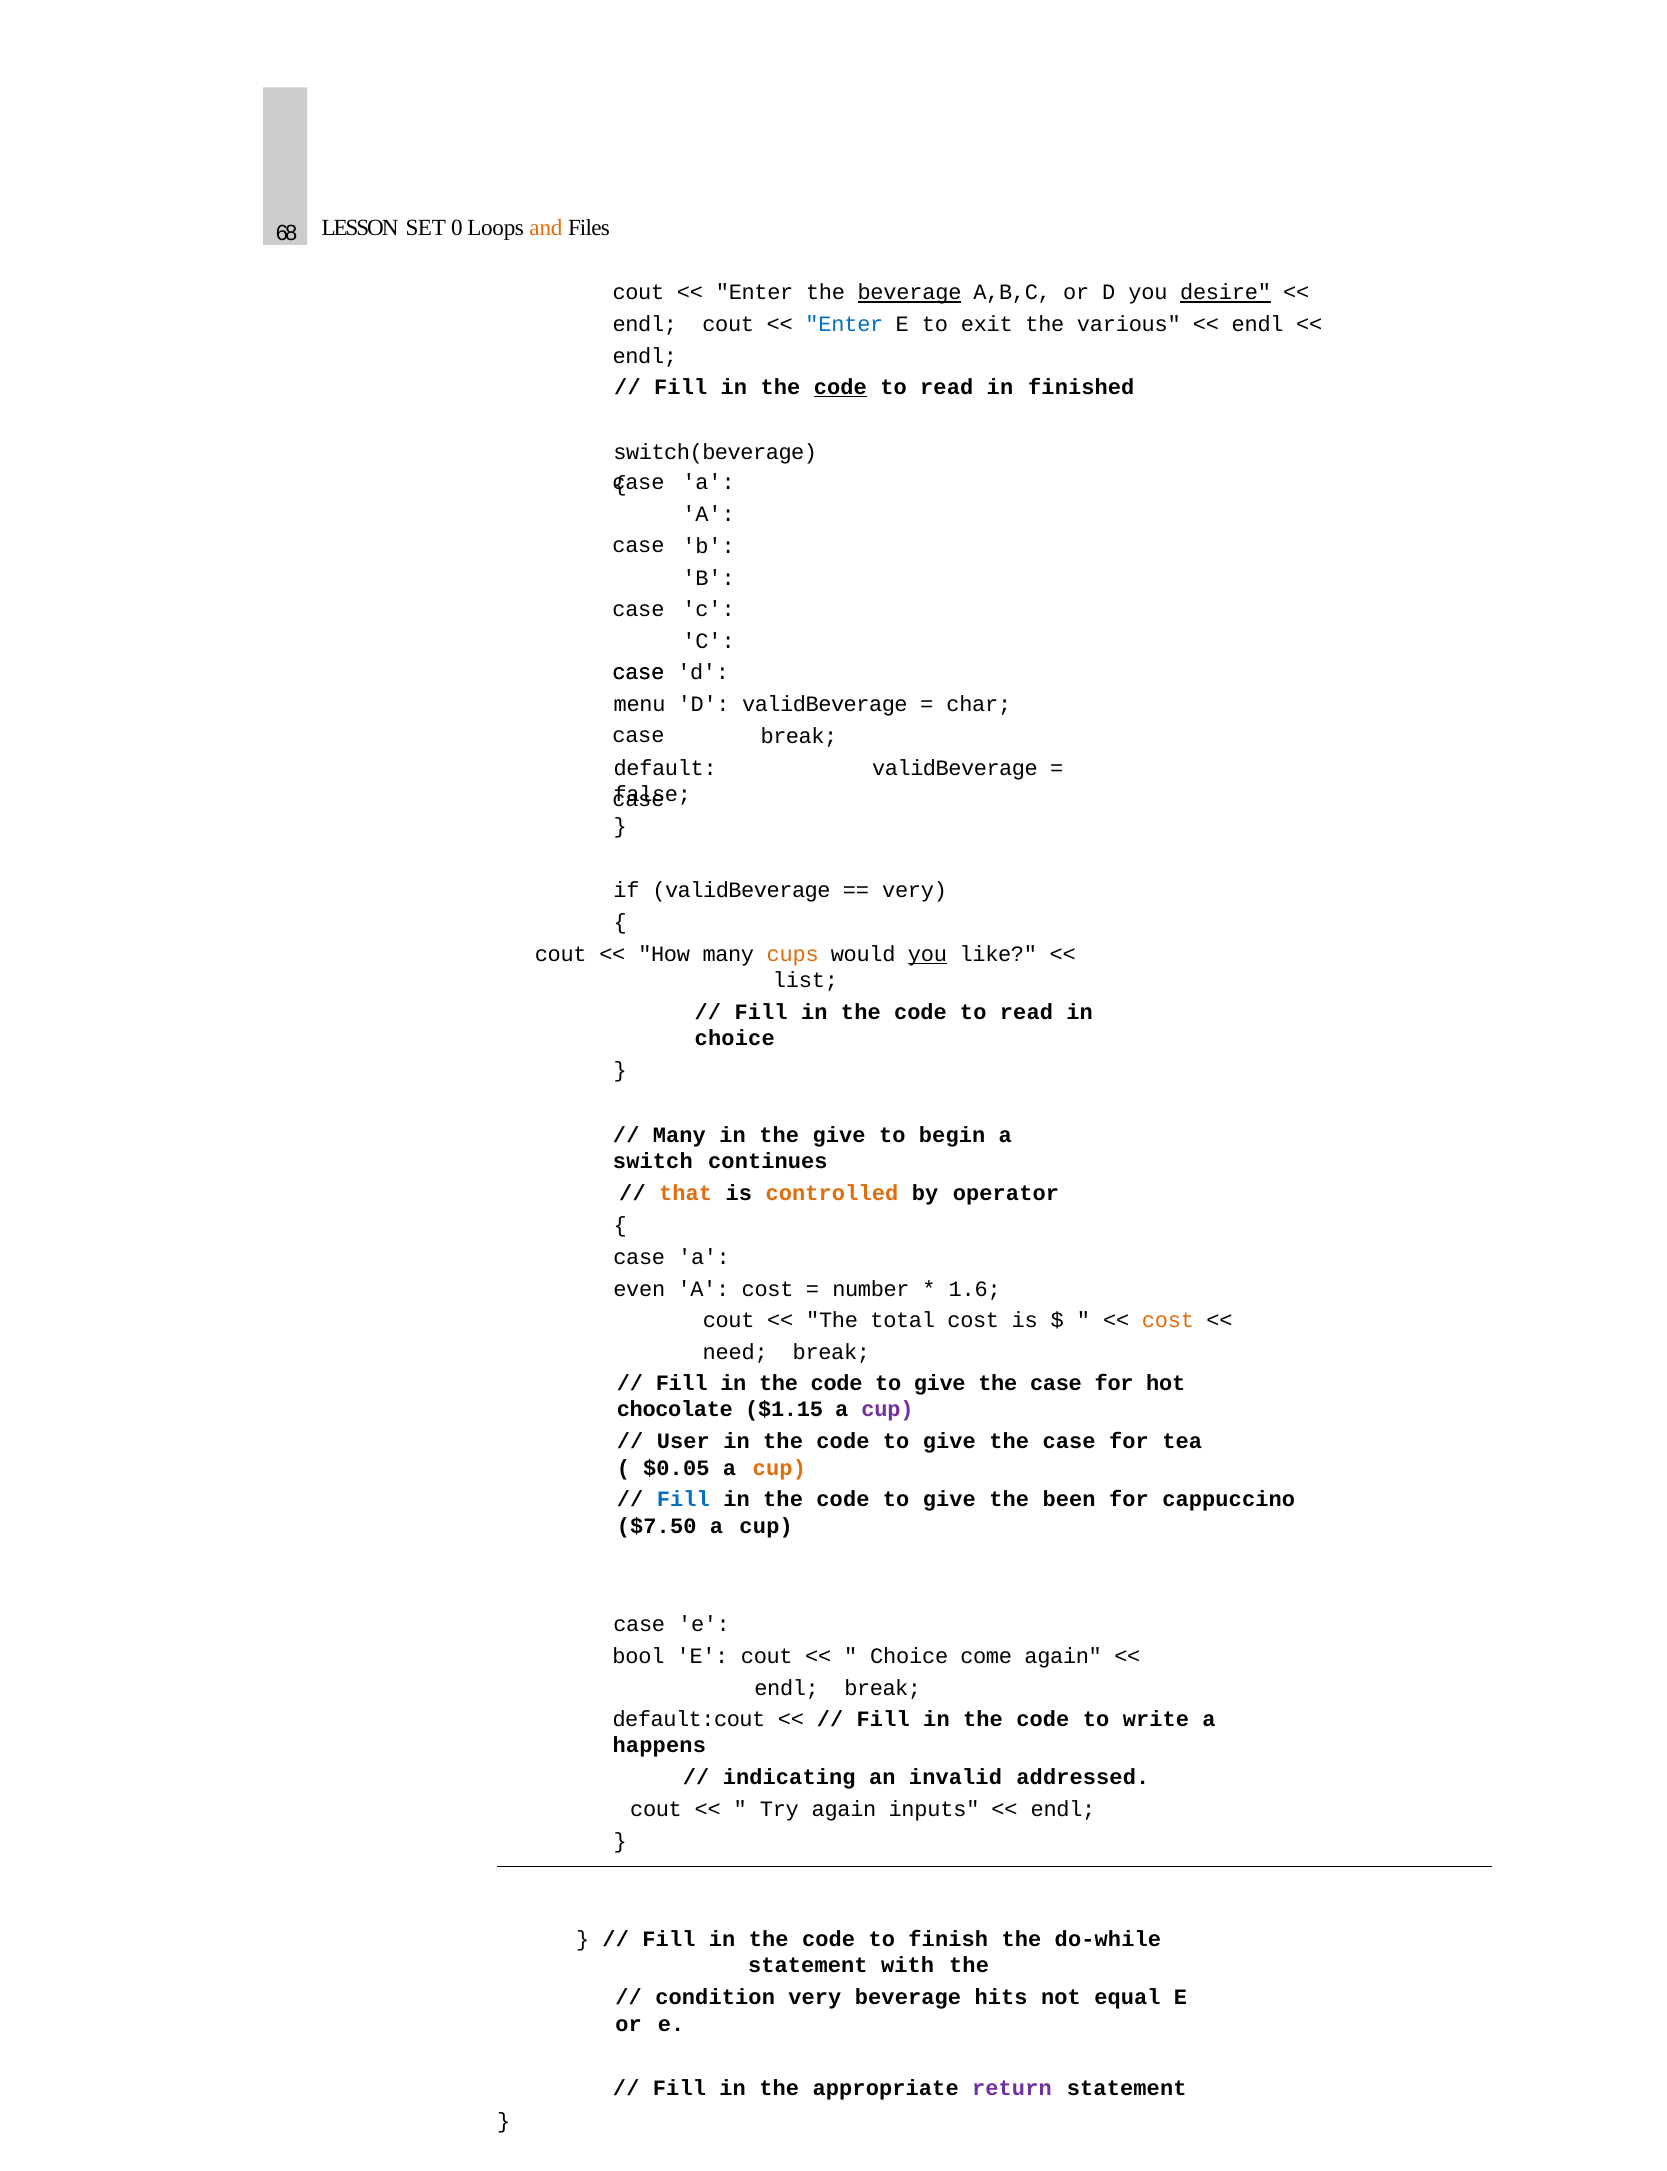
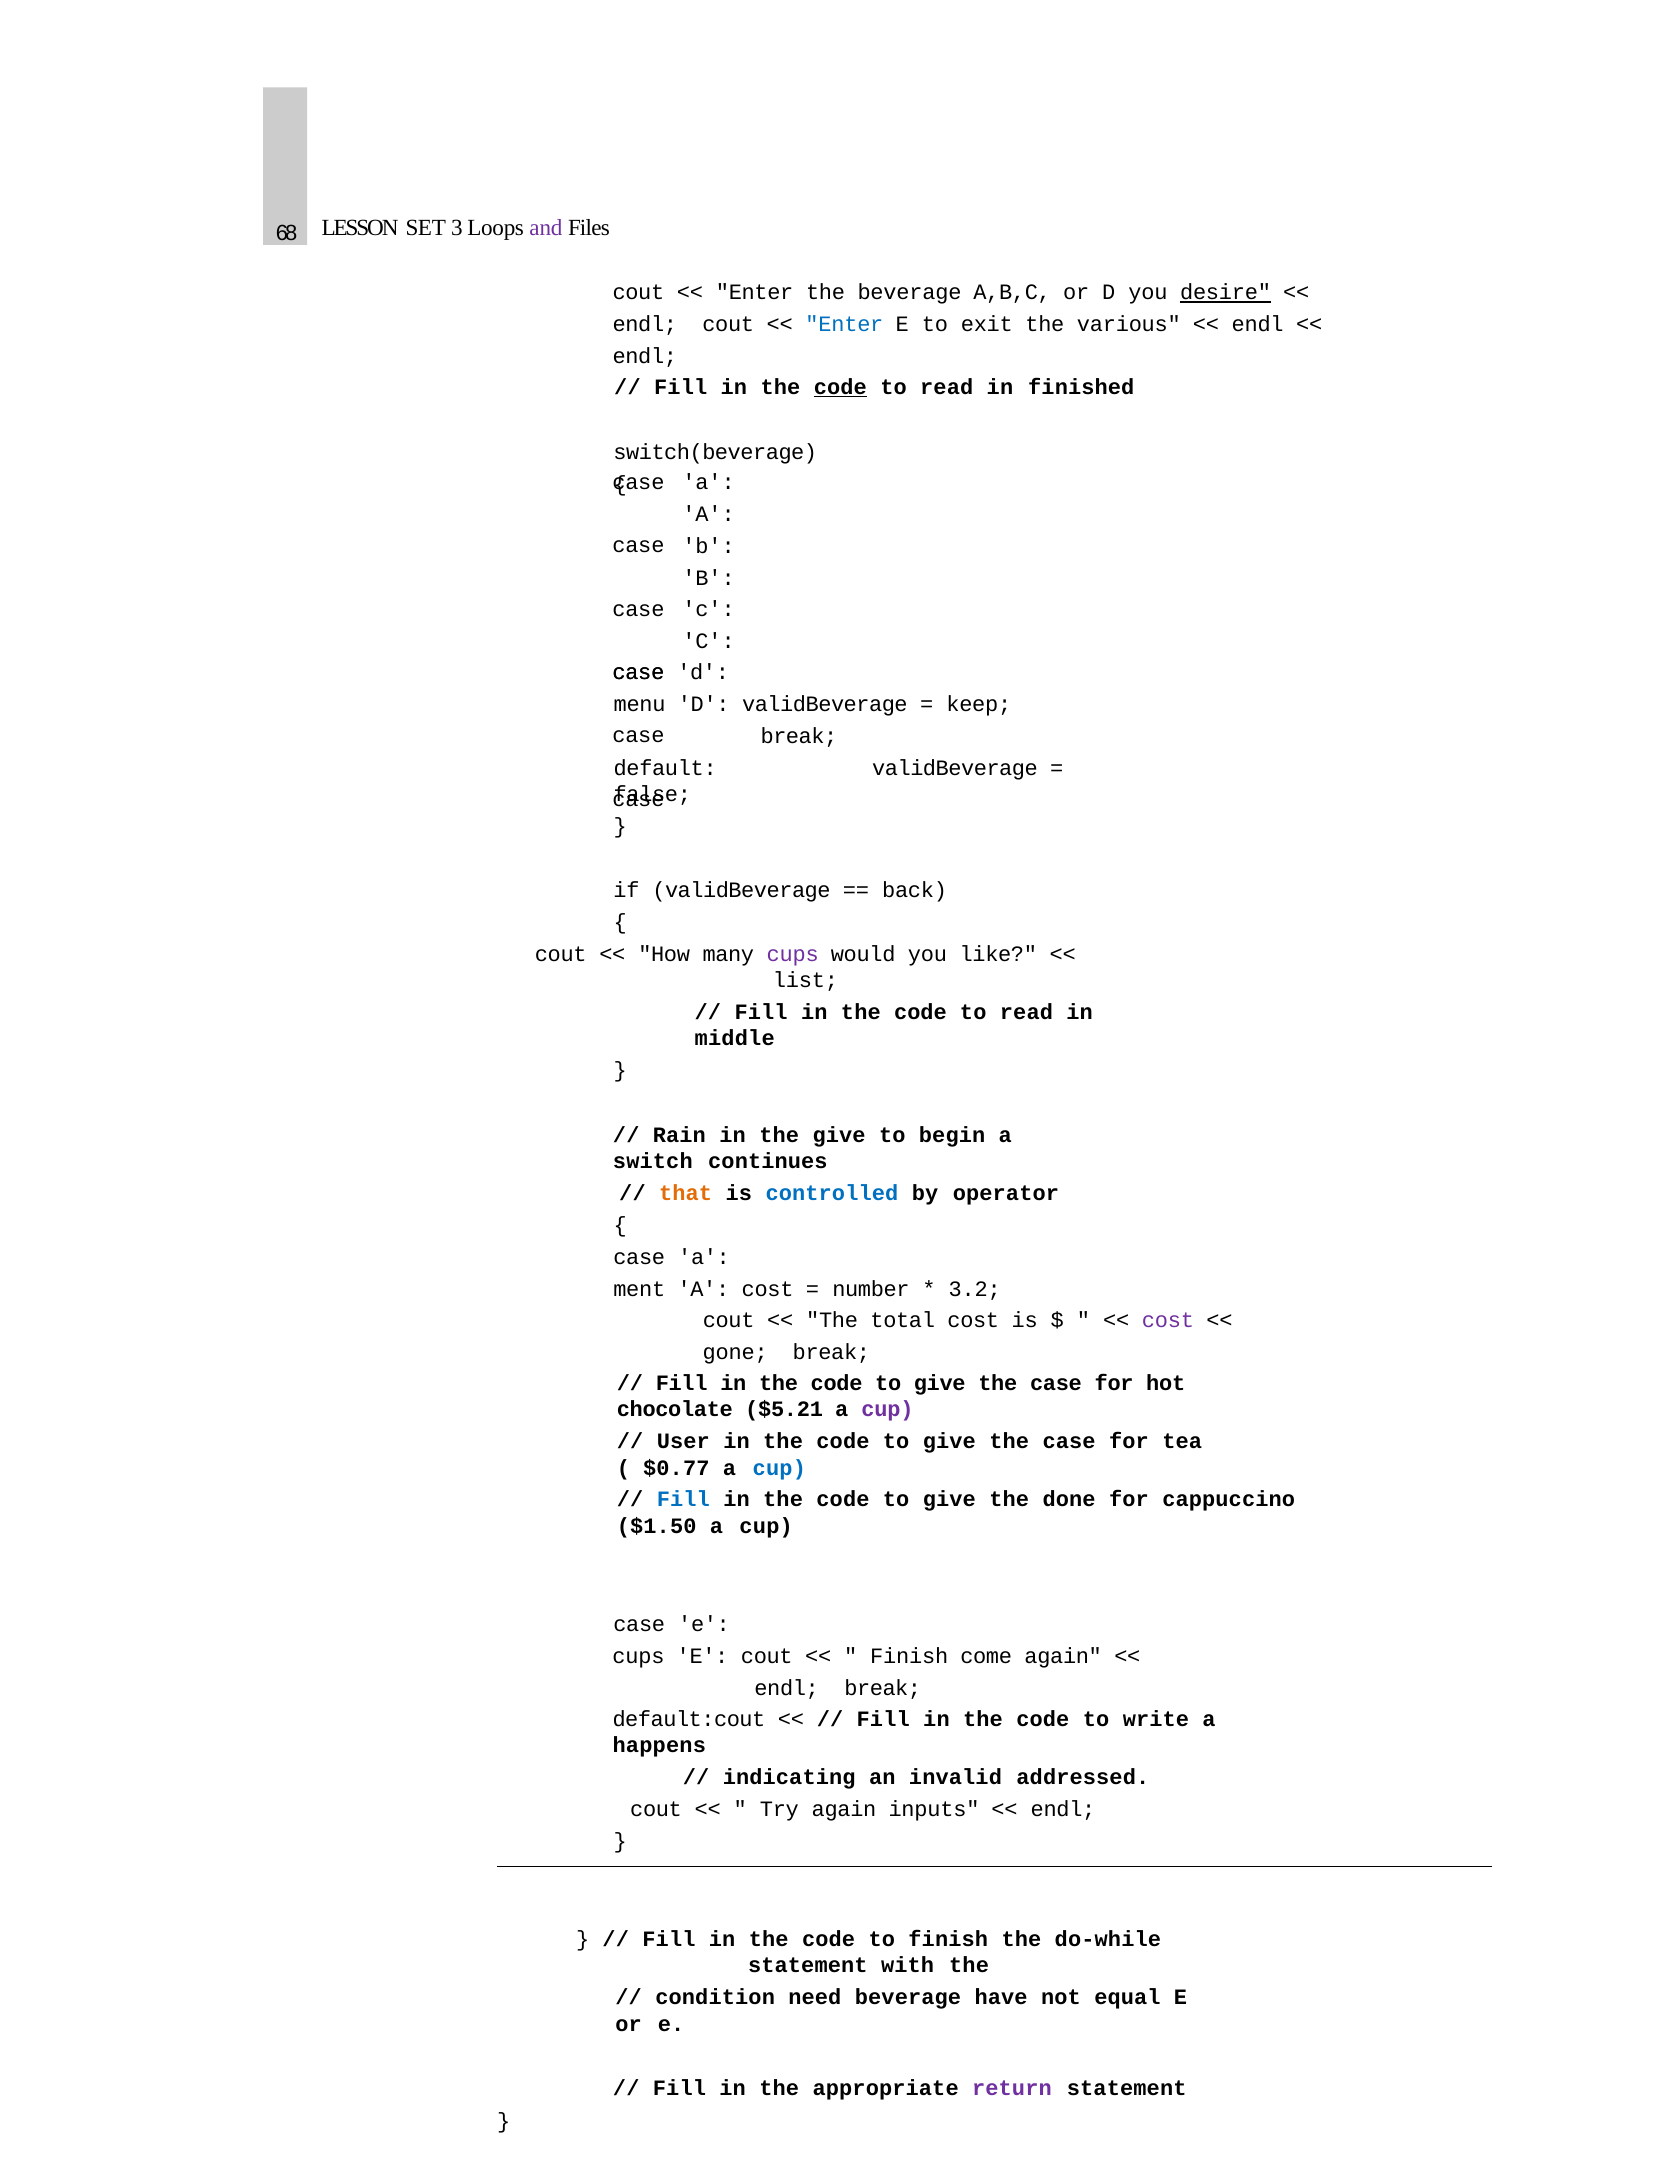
0: 0 -> 3
and colour: orange -> purple
beverage at (909, 293) underline: present -> none
char: char -> keep
very at (915, 891): very -> back
cups at (793, 954) colour: orange -> purple
you at (927, 954) underline: present -> none
choice at (735, 1038): choice -> middle
Many at (679, 1135): Many -> Rain
controlled colour: orange -> blue
even: even -> ment
1.6: 1.6 -> 3.2
cost at (1168, 1321) colour: orange -> purple
need: need -> gone
$1.15: $1.15 -> $5.21
$0.05: $0.05 -> $0.77
cup at (779, 1468) colour: orange -> blue
been: been -> done
$7.50: $7.50 -> $1.50
bool at (638, 1657): bool -> cups
Choice at (909, 1657): Choice -> Finish
condition very: very -> need
hits: hits -> have
